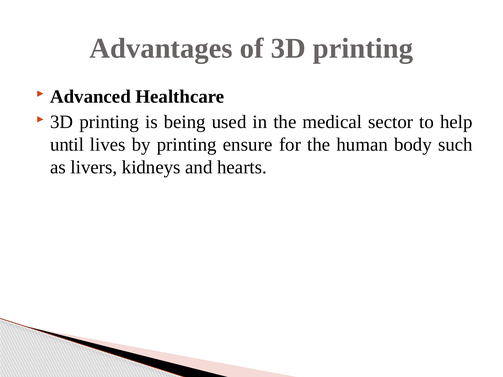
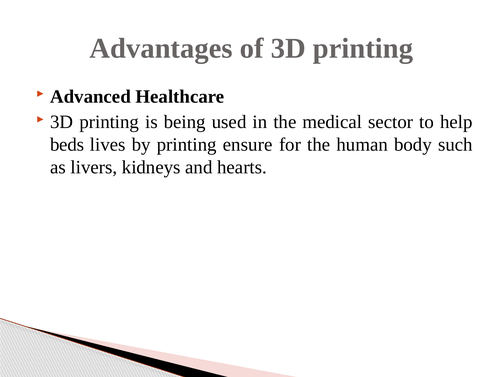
until: until -> beds
